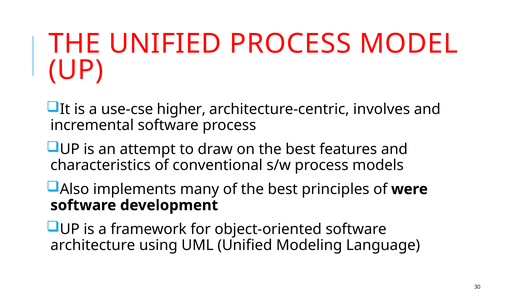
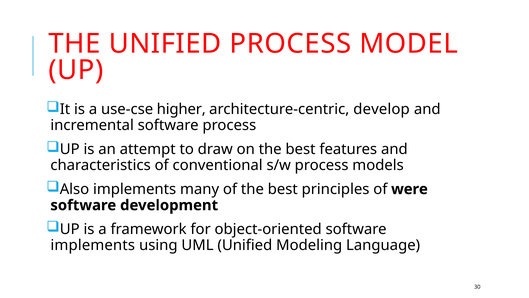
involves: involves -> develop
architecture at (93, 245): architecture -> implements
